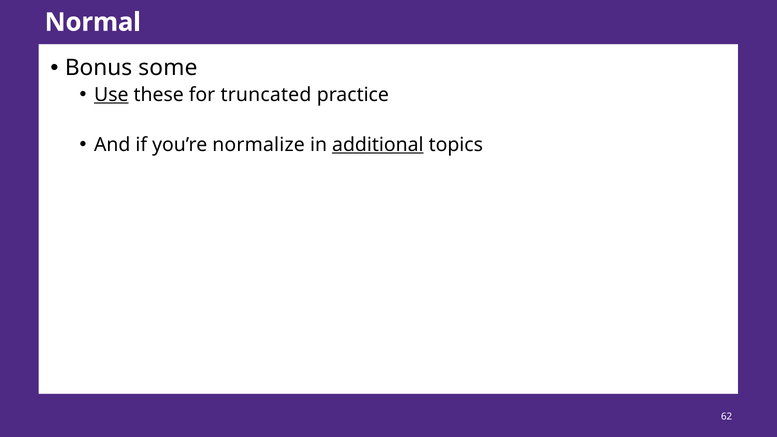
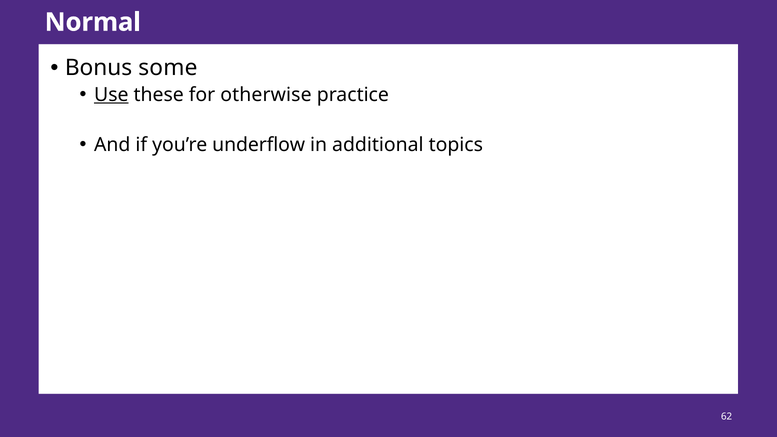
truncated: truncated -> otherwise
normalize: normalize -> underflow
additional underline: present -> none
